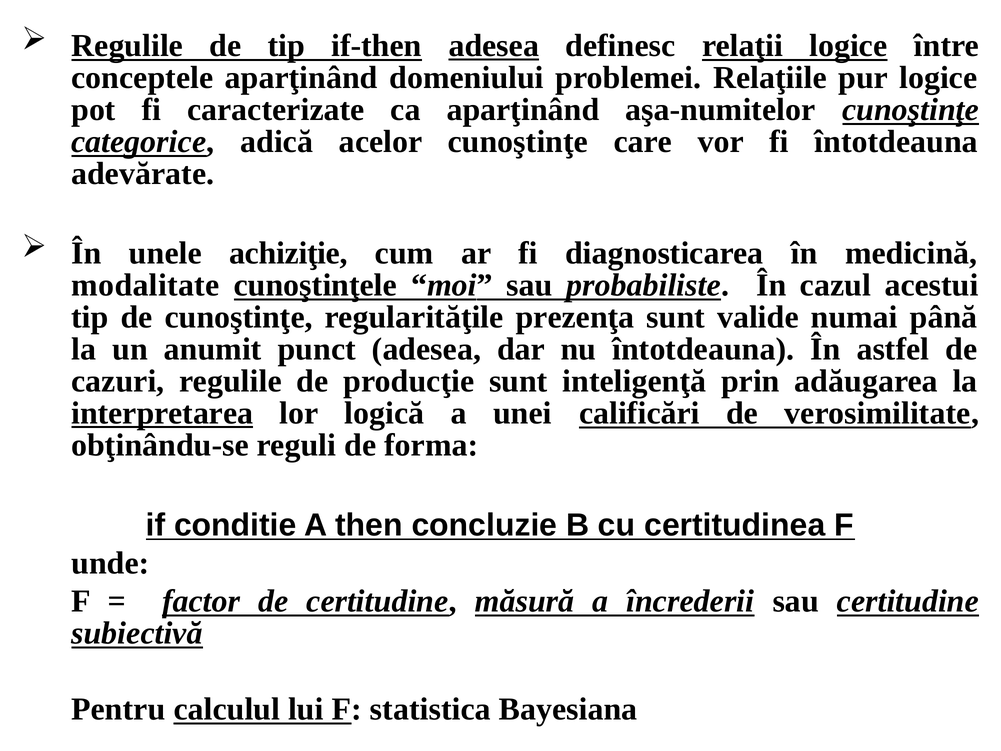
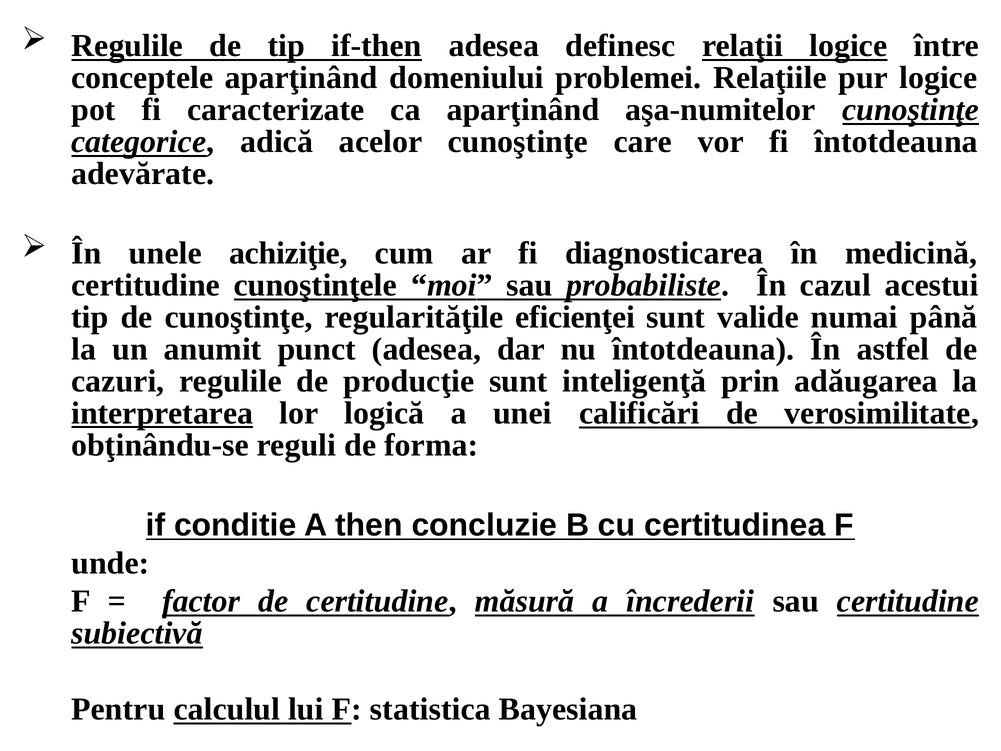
adesea at (494, 46) underline: present -> none
modalitate at (145, 285): modalitate -> certitudine
prezenţa: prezenţa -> eficienţei
